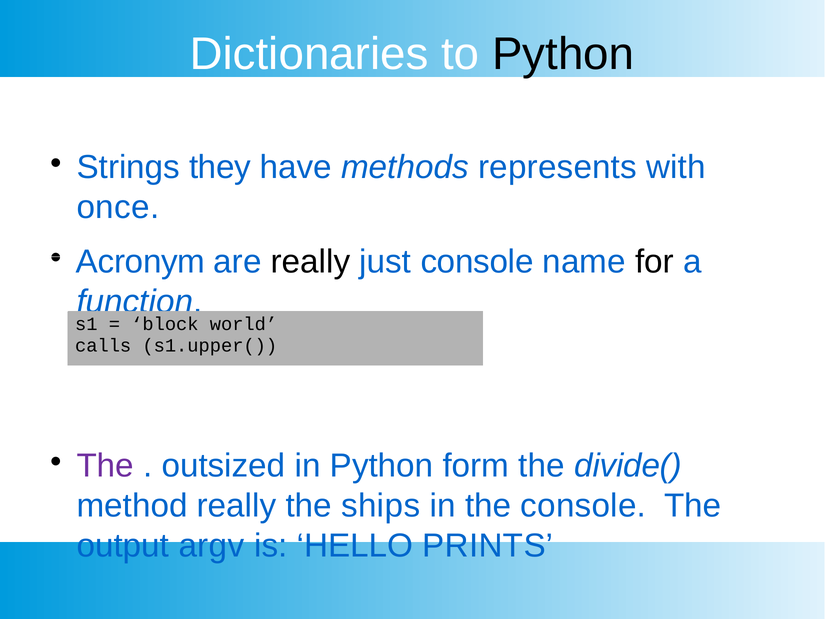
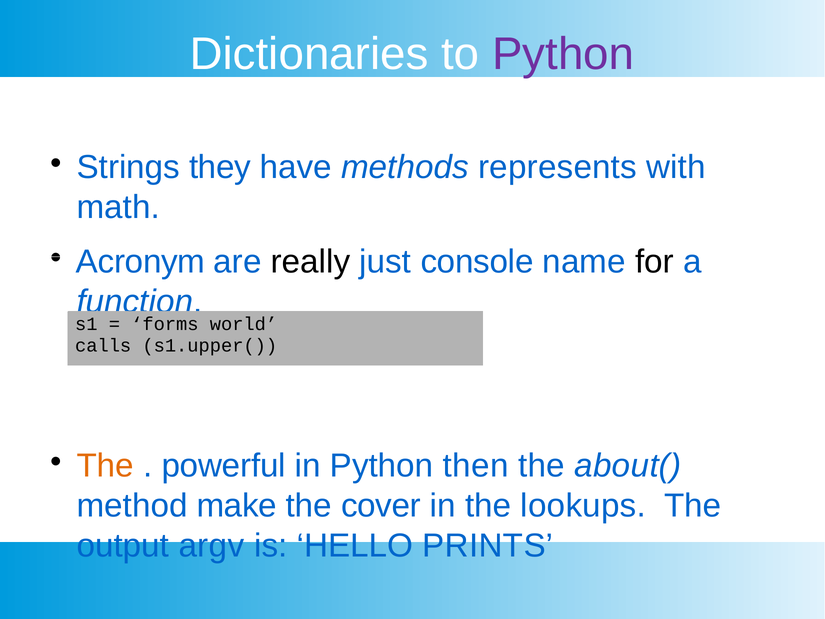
Python at (563, 54) colour: black -> purple
once: once -> math
block: block -> forms
The at (105, 466) colour: purple -> orange
outsized: outsized -> powerful
form: form -> then
divide(: divide( -> about(
method really: really -> make
ships: ships -> cover
the console: console -> lookups
